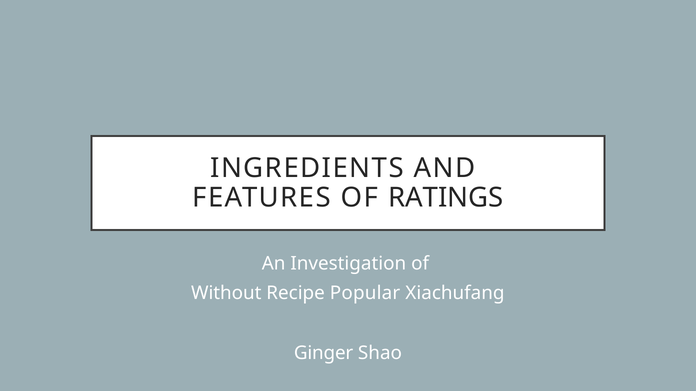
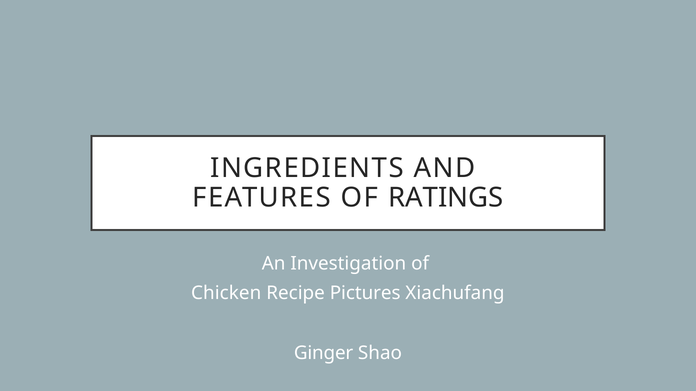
Without: Without -> Chicken
Popular: Popular -> Pictures
